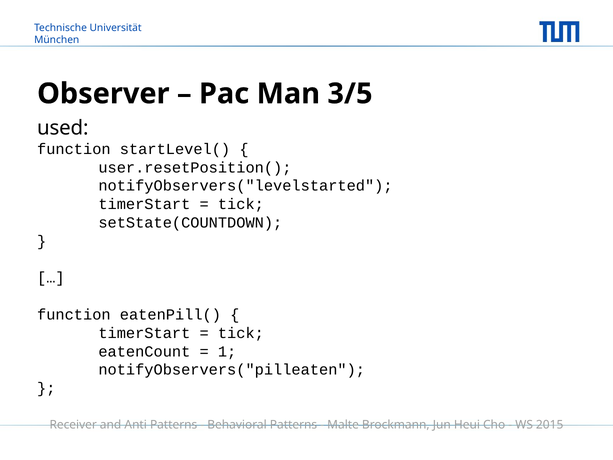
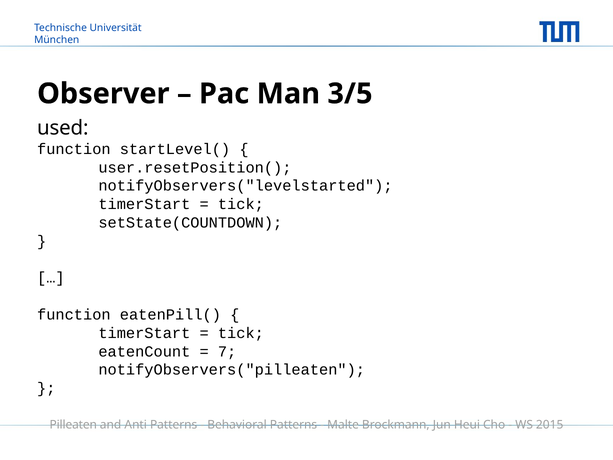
1: 1 -> 7
Receiver: Receiver -> Pilleaten
